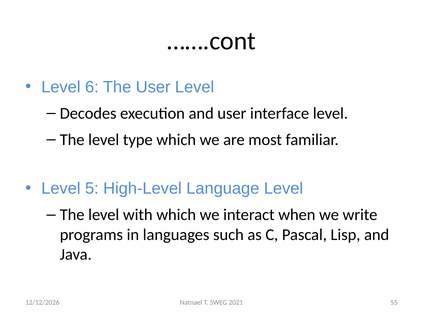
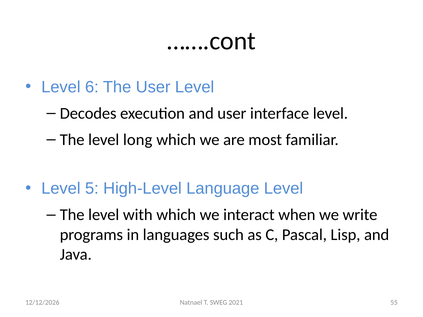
type: type -> long
